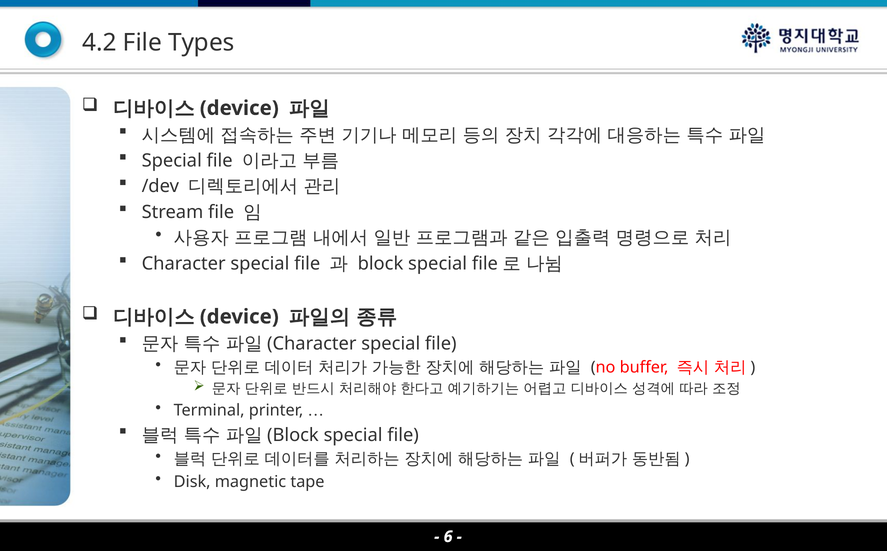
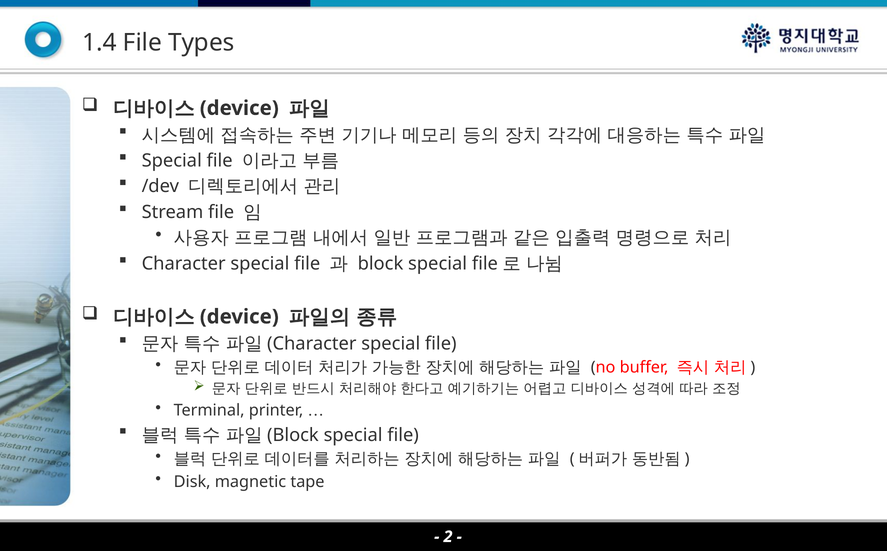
4.2: 4.2 -> 1.4
6: 6 -> 2
